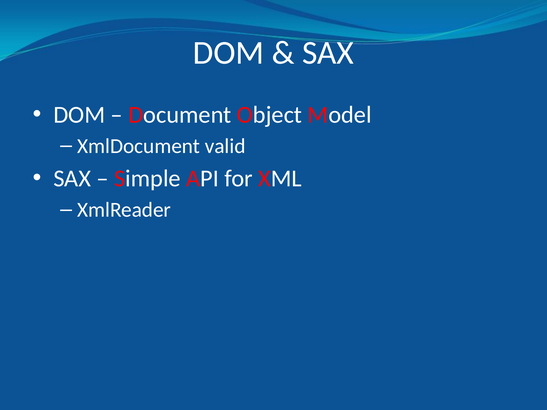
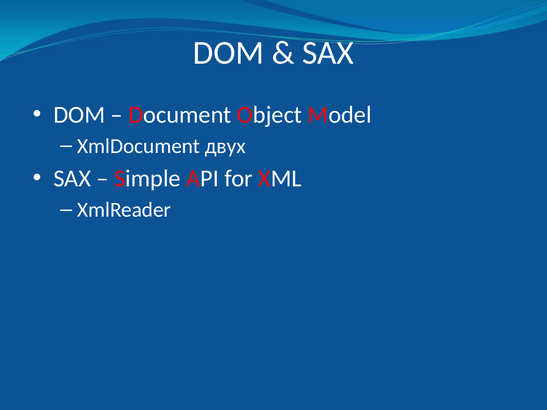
valid: valid -> двух
